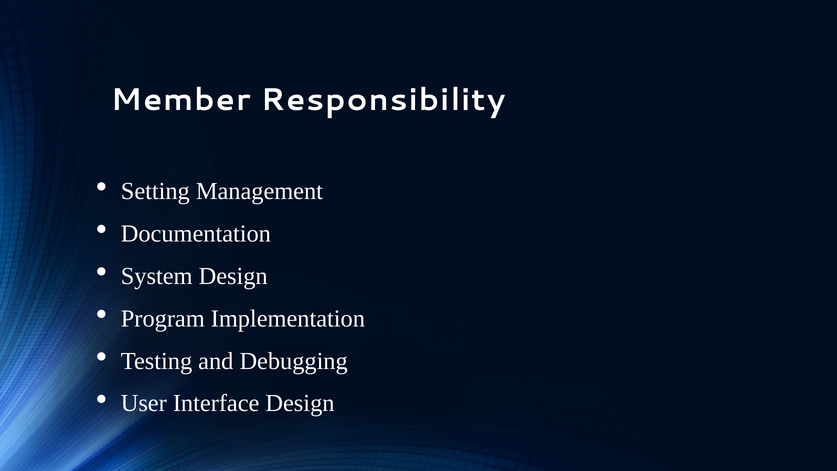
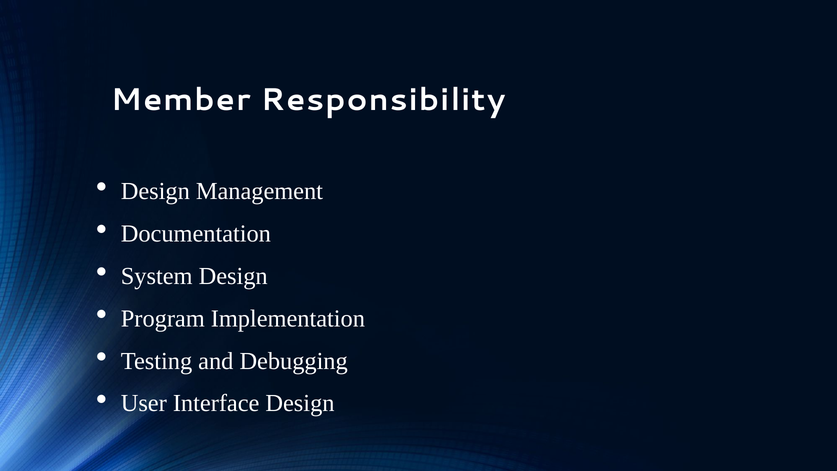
Setting at (155, 191): Setting -> Design
